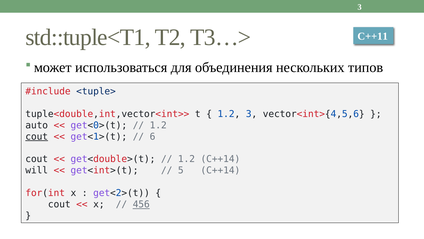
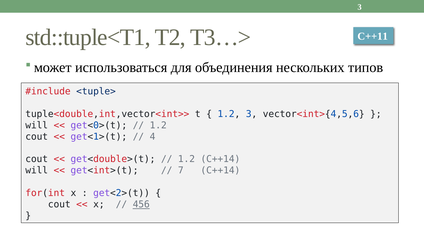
auto at (37, 125): auto -> will
cout at (37, 136) underline: present -> none
6: 6 -> 4
5: 5 -> 7
